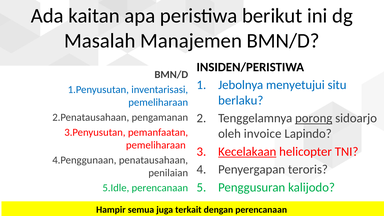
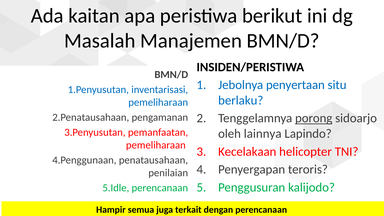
menyetujui: menyetujui -> penyertaan
invoice: invoice -> lainnya
Kecelakaan underline: present -> none
